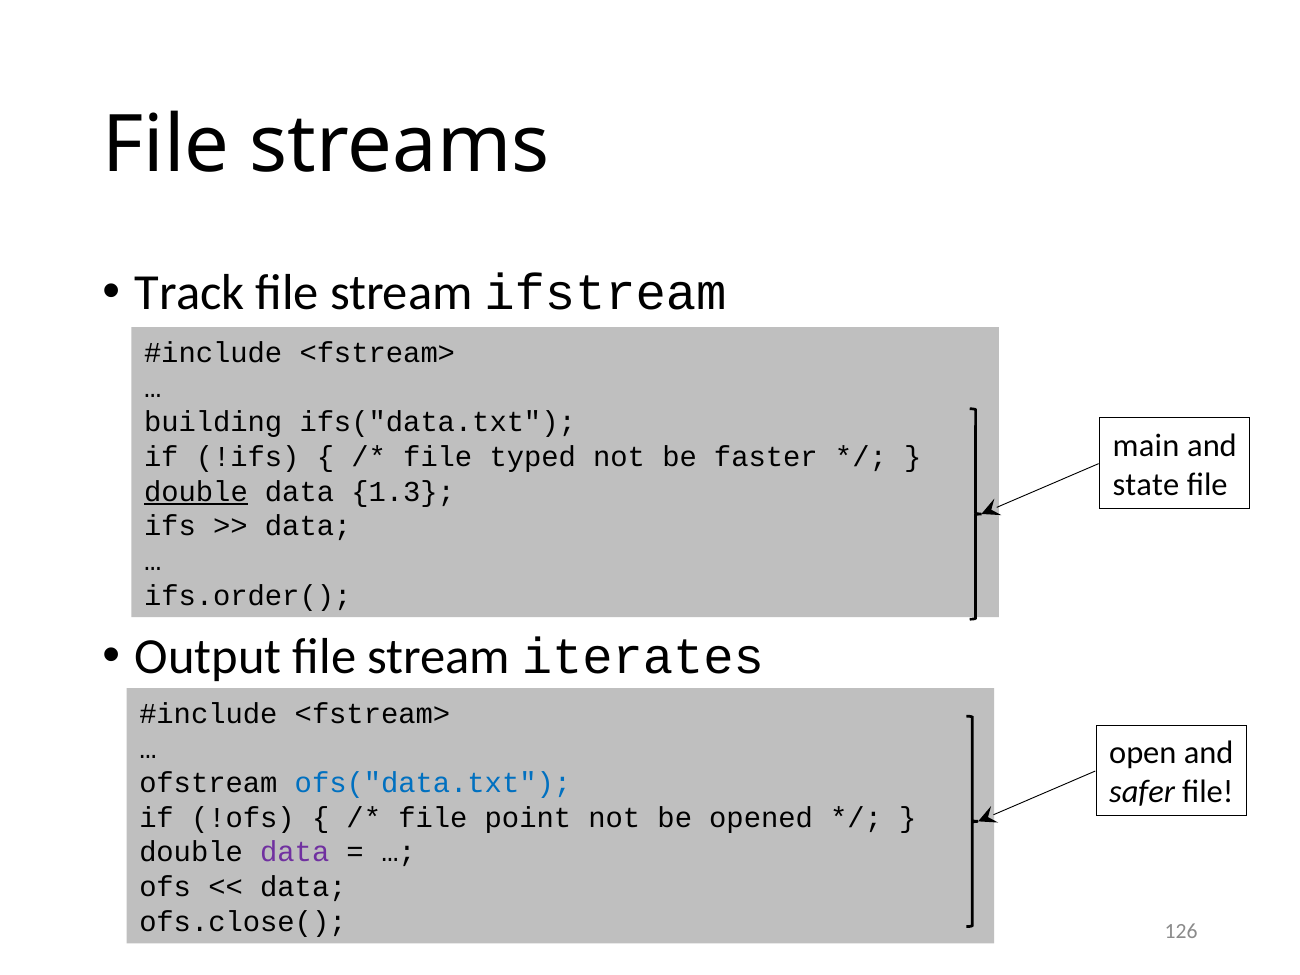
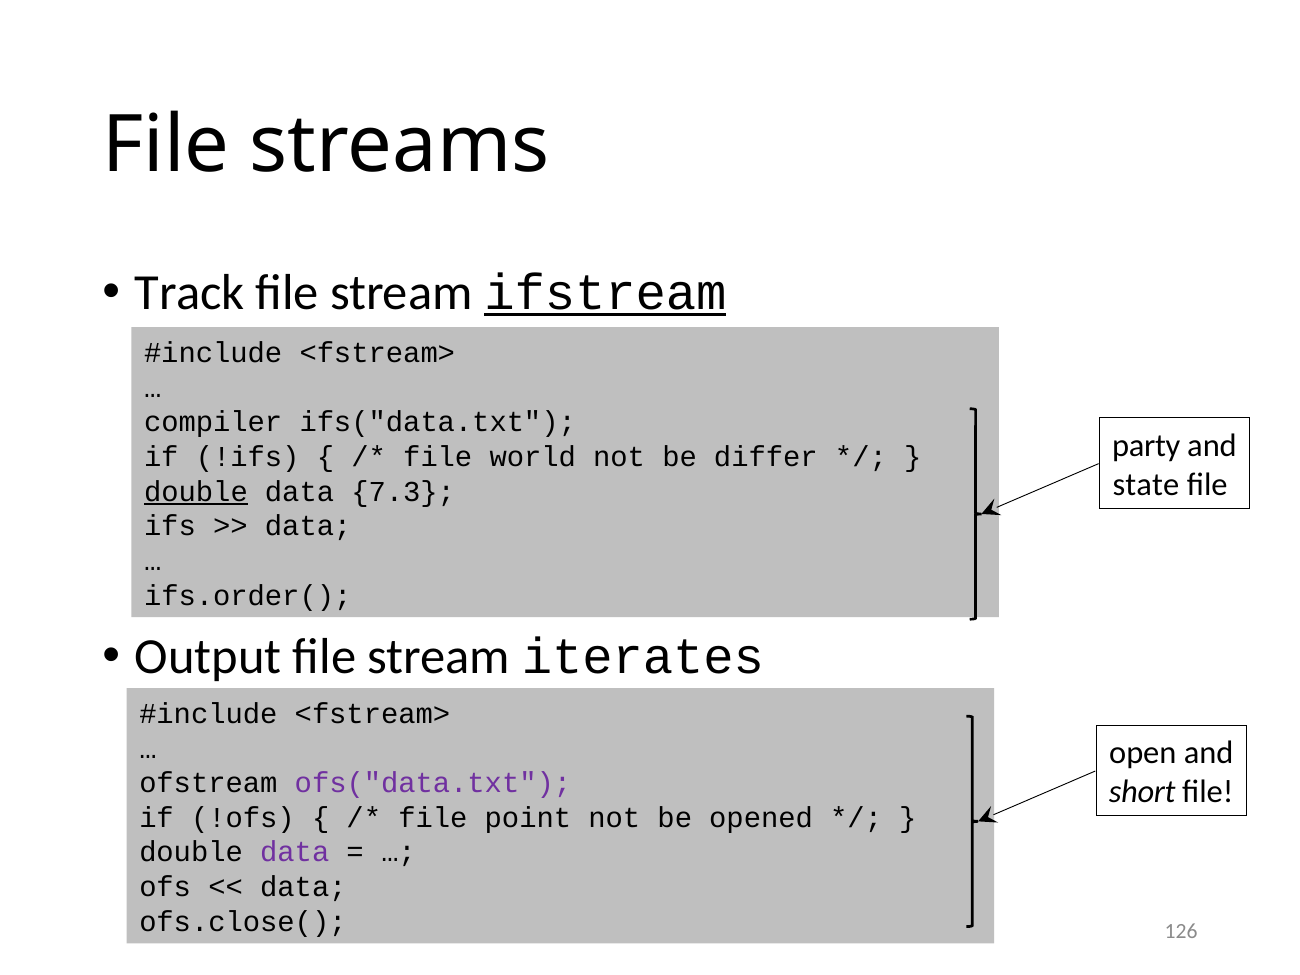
ifstream underline: none -> present
building: building -> compiler
main: main -> party
typed: typed -> world
faster: faster -> differ
1.3: 1.3 -> 7.3
ofs("data.txt colour: blue -> purple
safer: safer -> short
